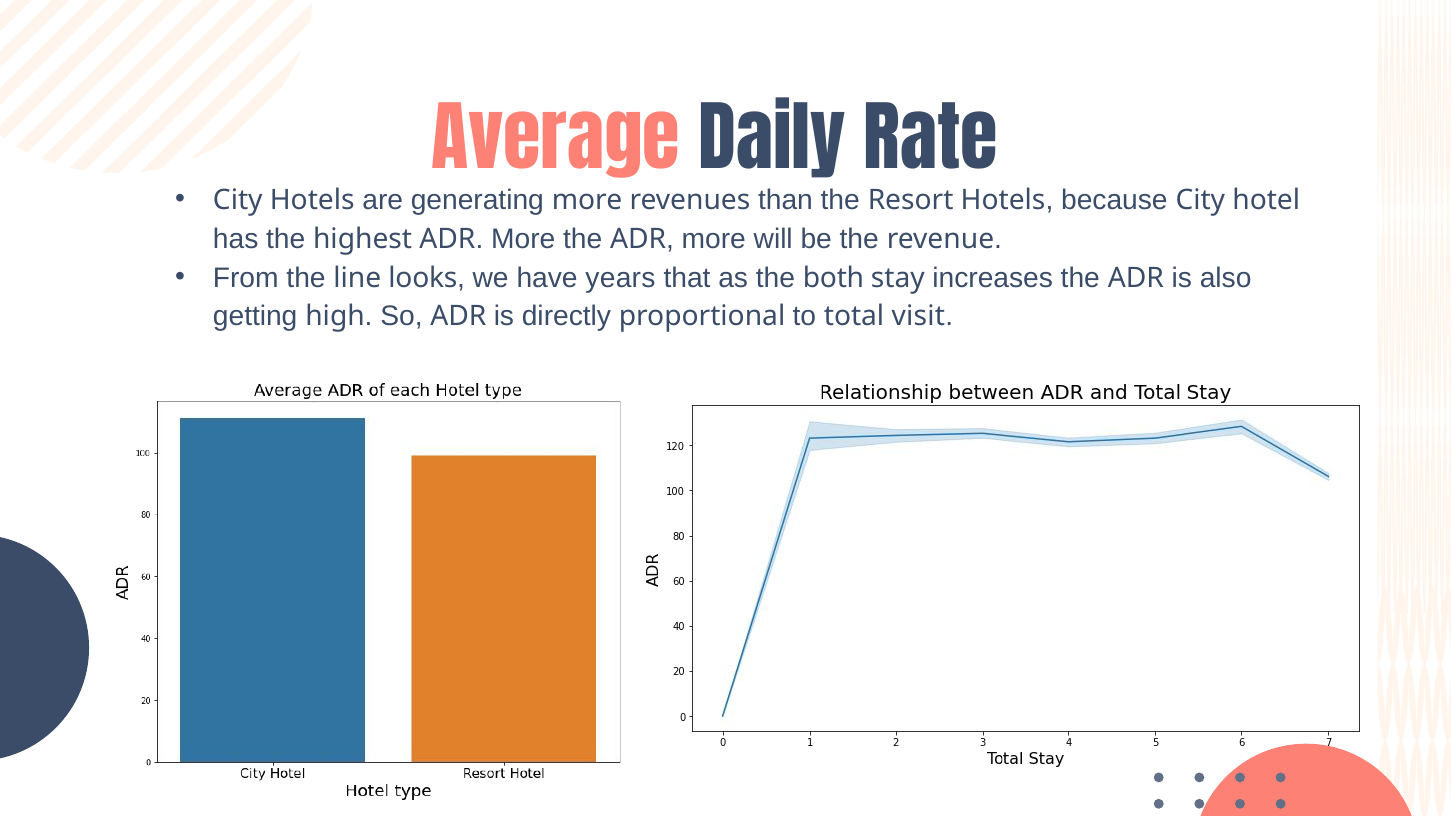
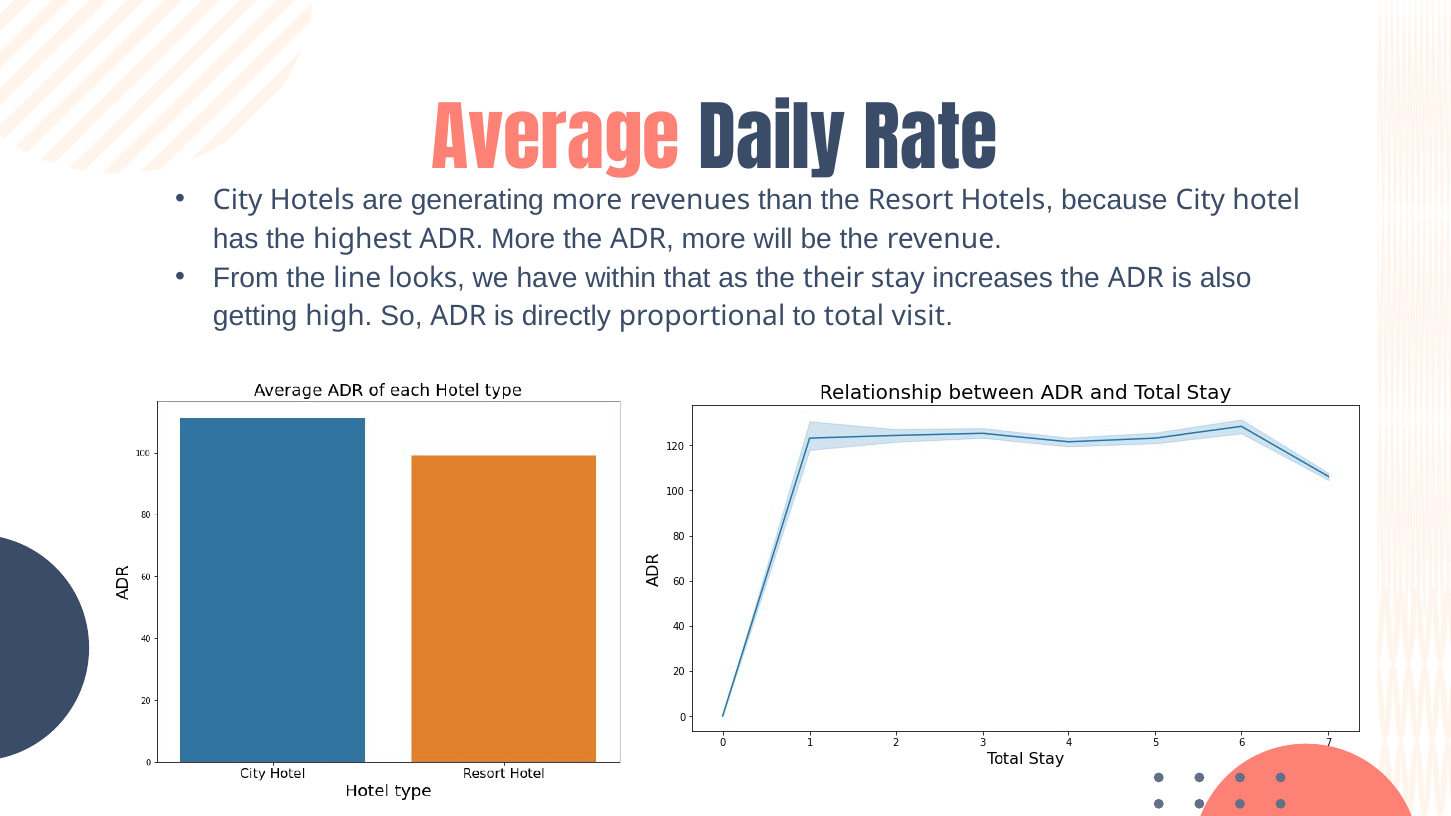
years: years -> within
both: both -> their
